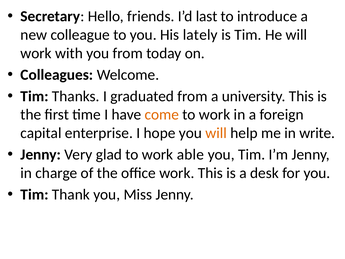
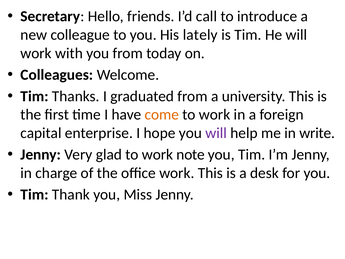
last: last -> call
will at (216, 133) colour: orange -> purple
able: able -> note
